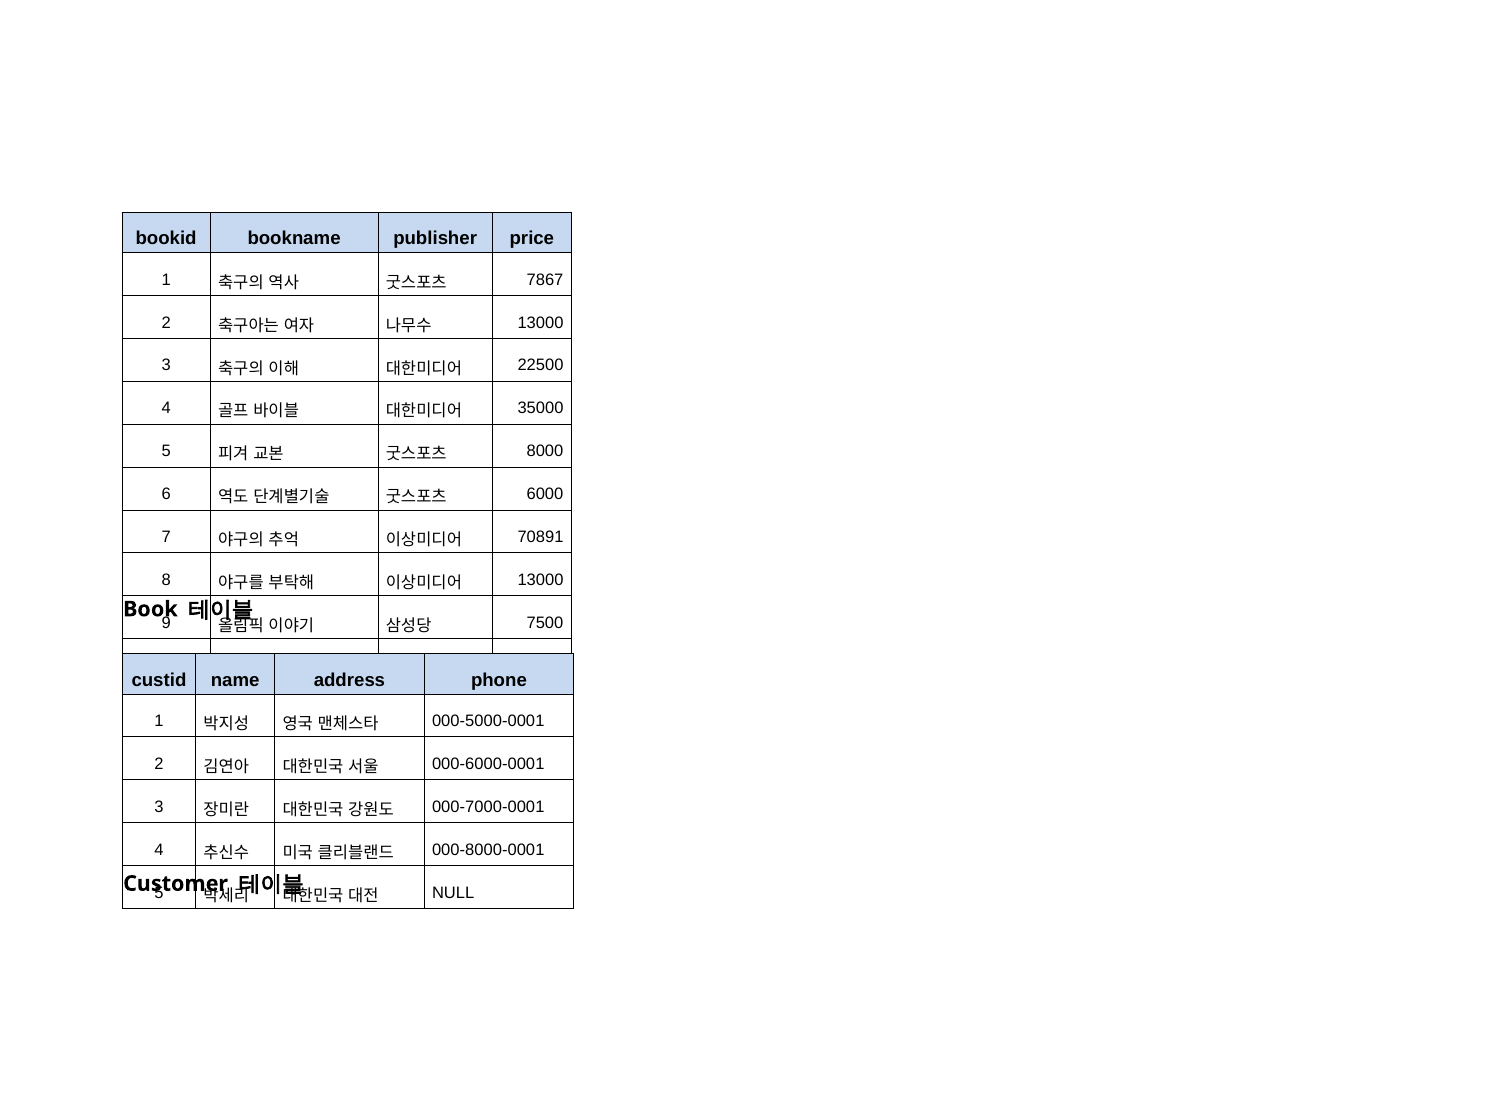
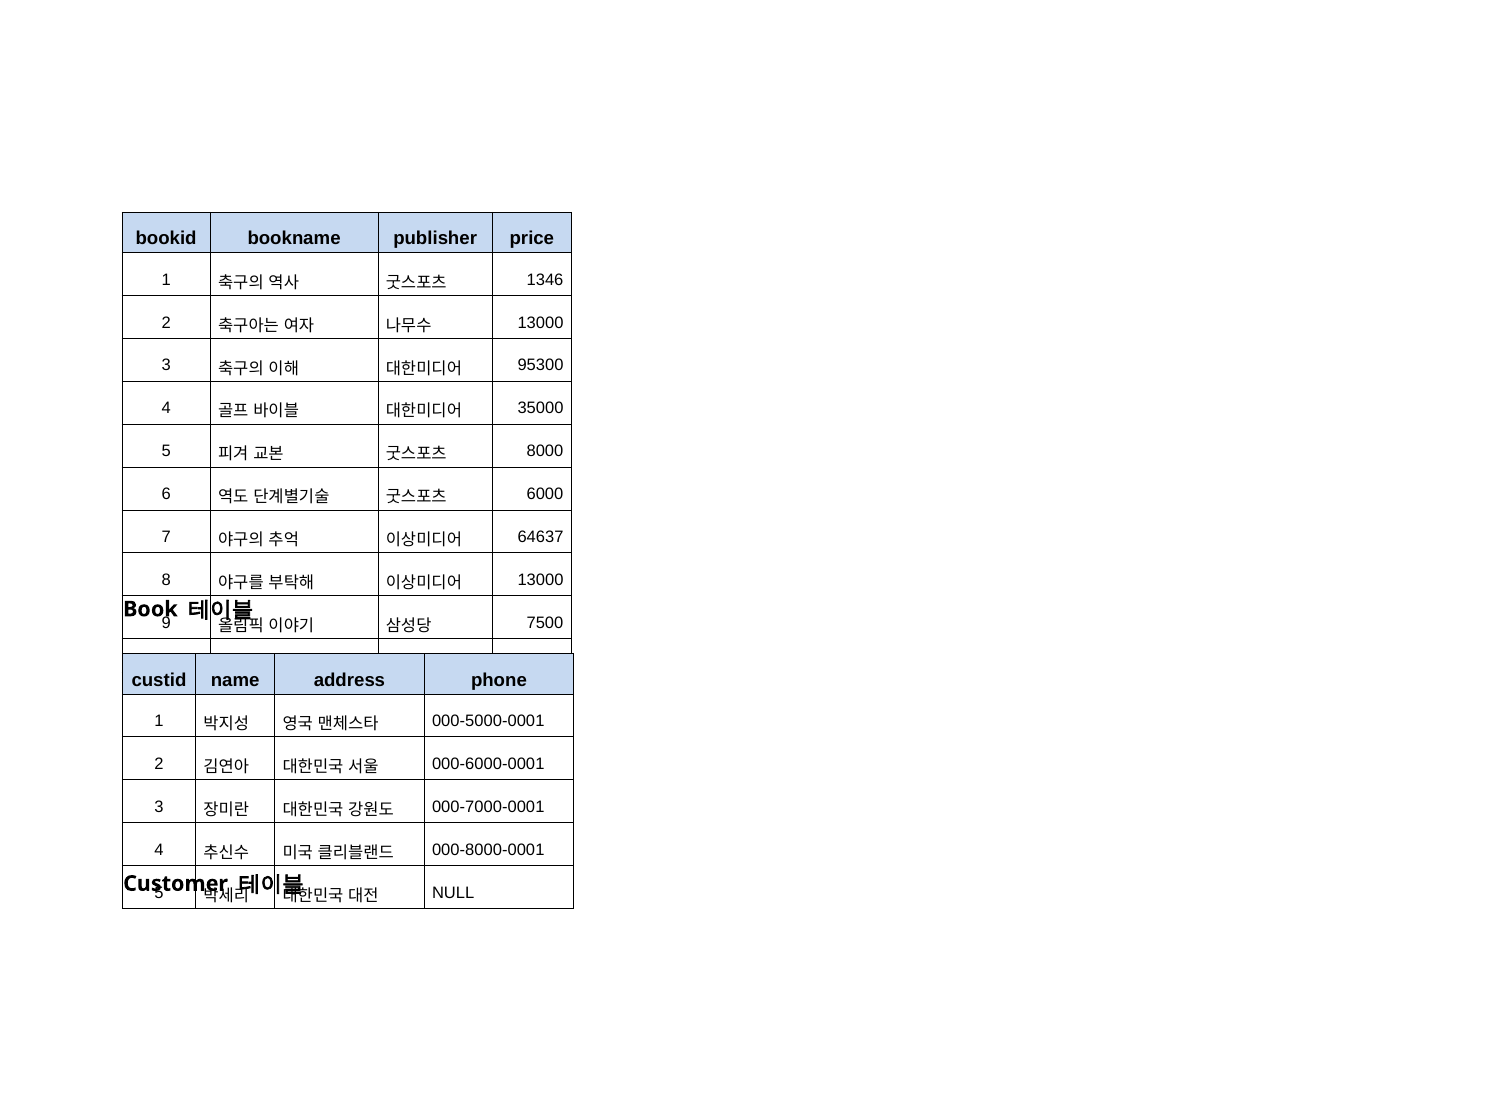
7867: 7867 -> 1346
22500: 22500 -> 95300
70891: 70891 -> 64637
